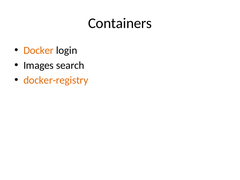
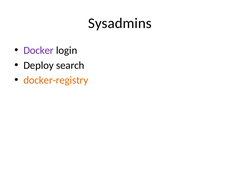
Containers: Containers -> Sysadmins
Docker colour: orange -> purple
Images: Images -> Deploy
